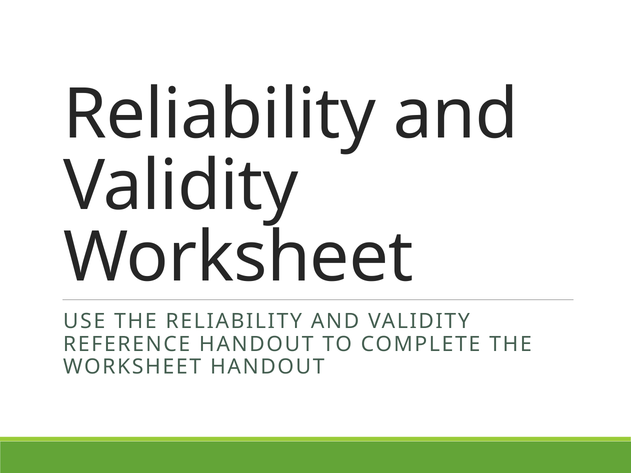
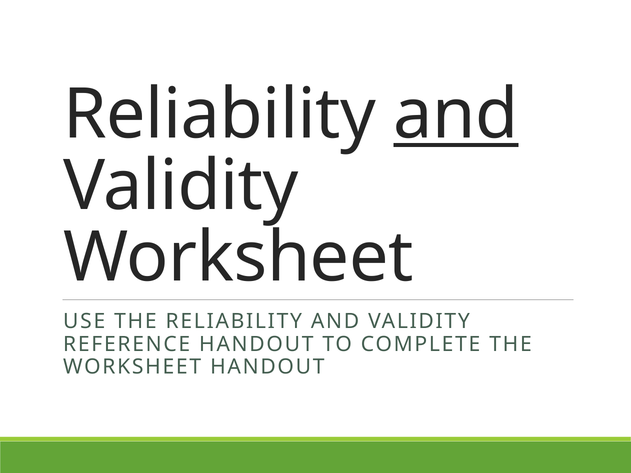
and at (456, 115) underline: none -> present
